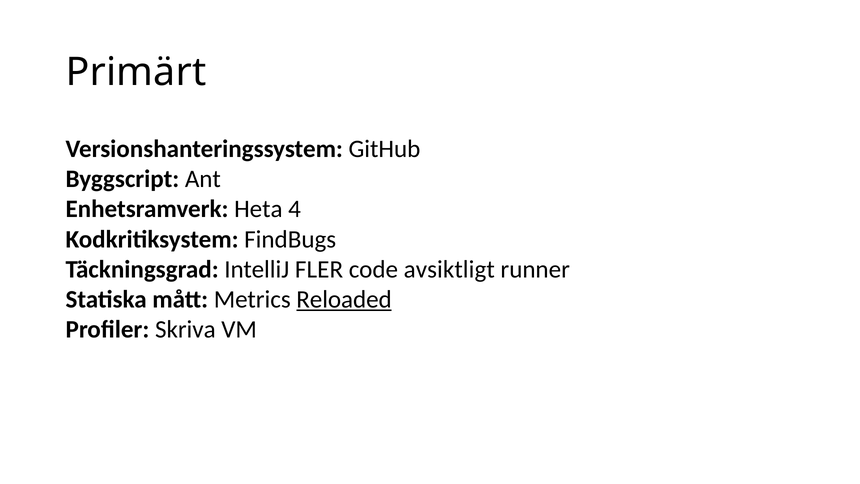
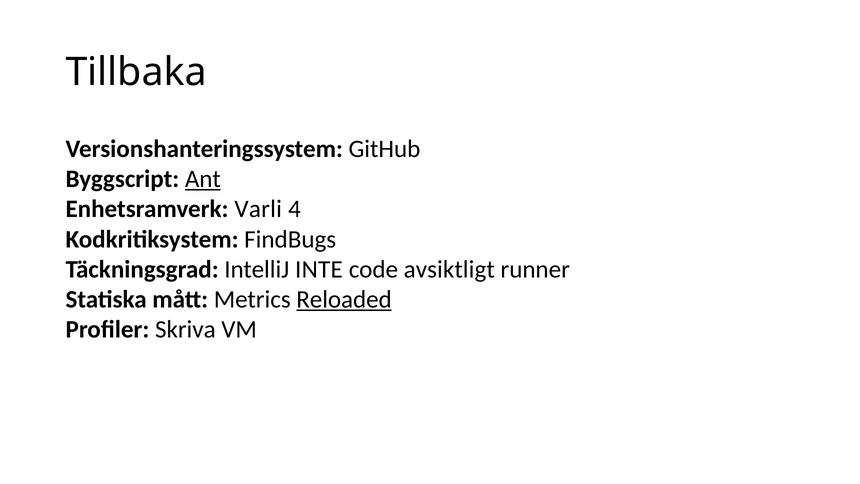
Primärt: Primärt -> Tillbaka
Ant underline: none -> present
Heta: Heta -> Varli
FLER: FLER -> INTE
